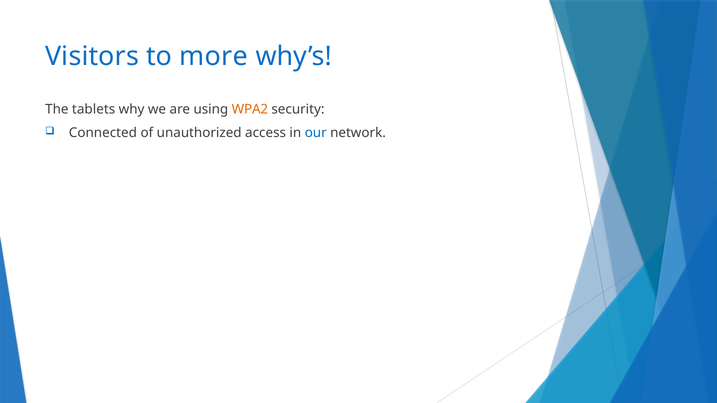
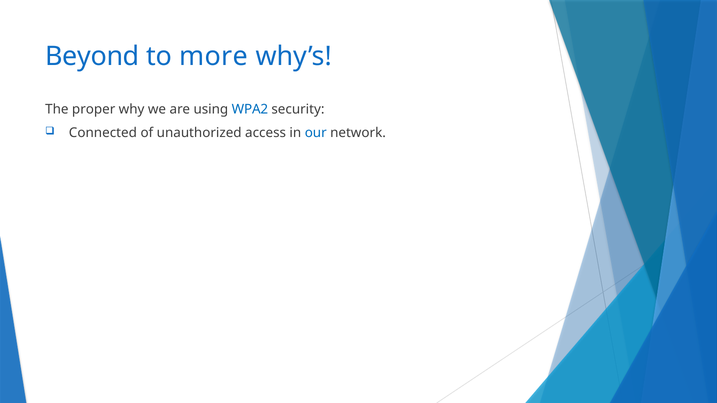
Visitors: Visitors -> Beyond
tablets: tablets -> proper
WPA2 colour: orange -> blue
